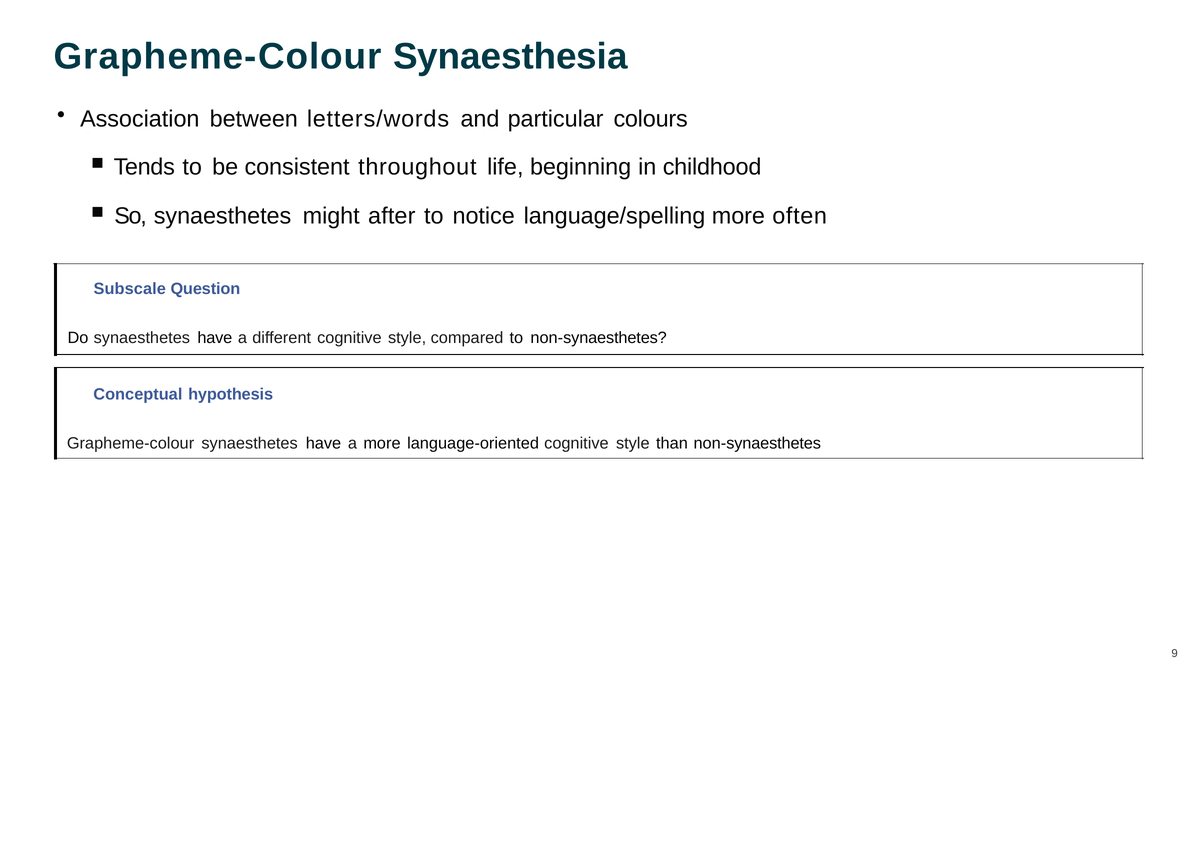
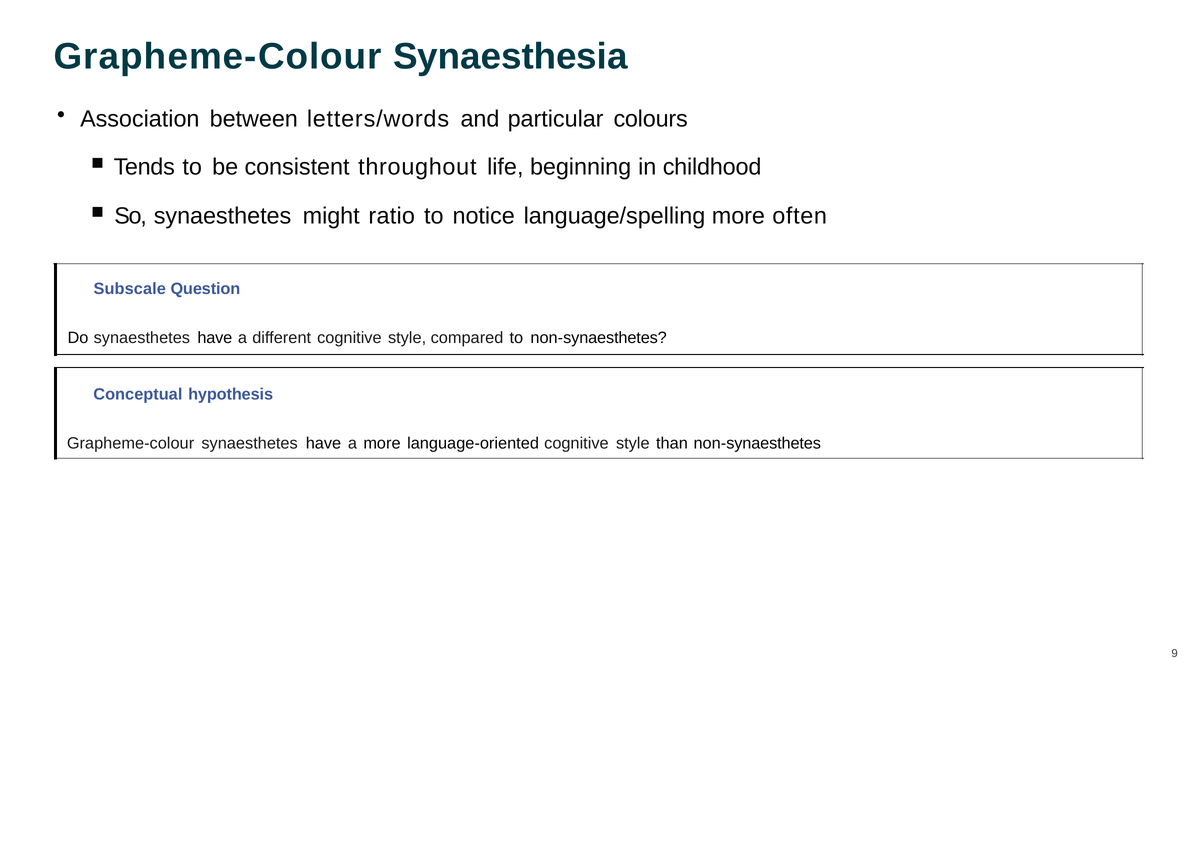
after: after -> ratio
